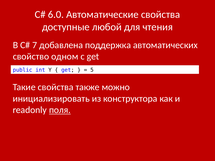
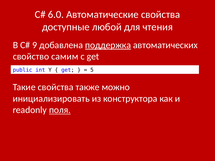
7: 7 -> 9
поддержка underline: none -> present
одном: одном -> самим
